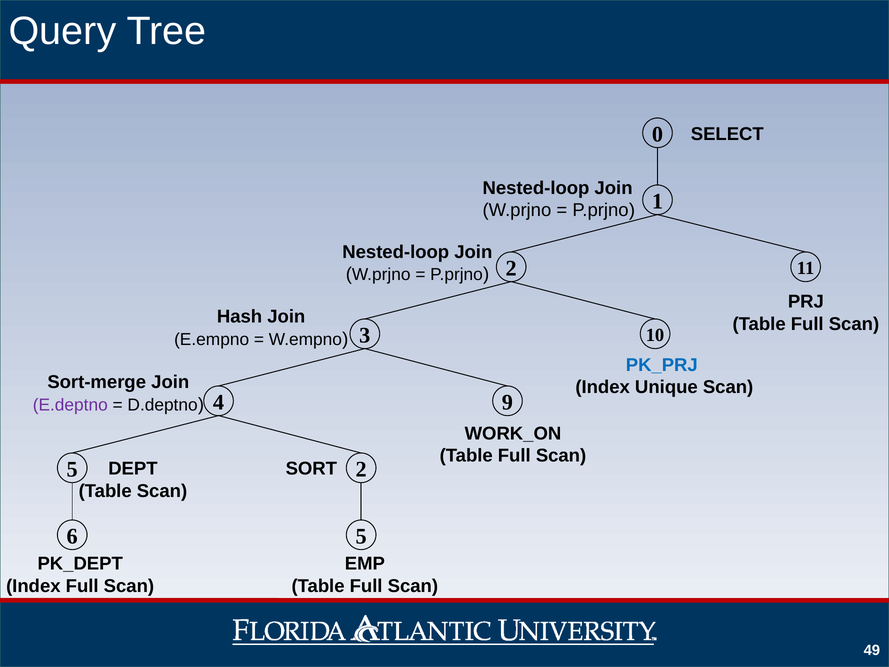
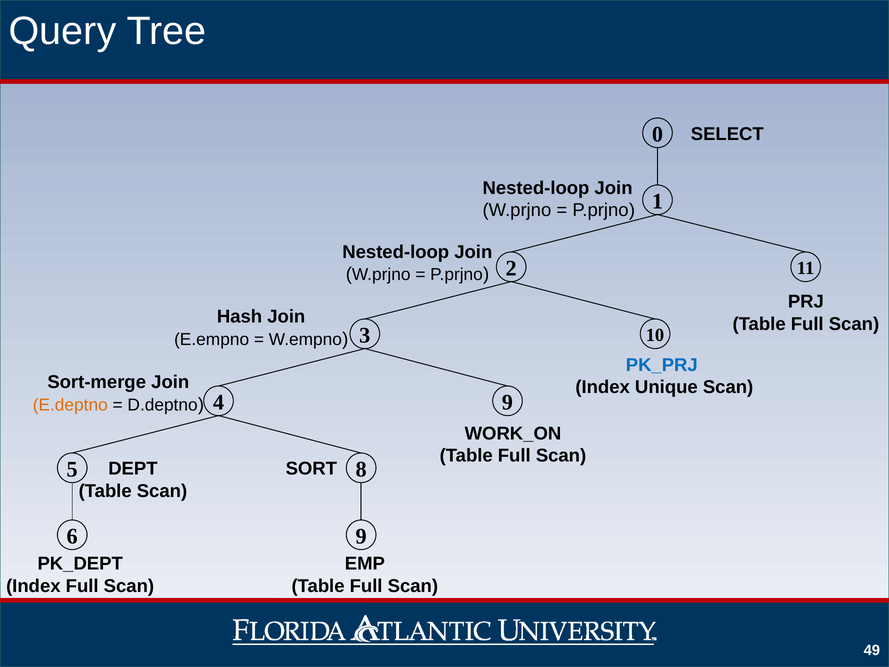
E.deptno colour: purple -> orange
5 2: 2 -> 8
6 5: 5 -> 9
